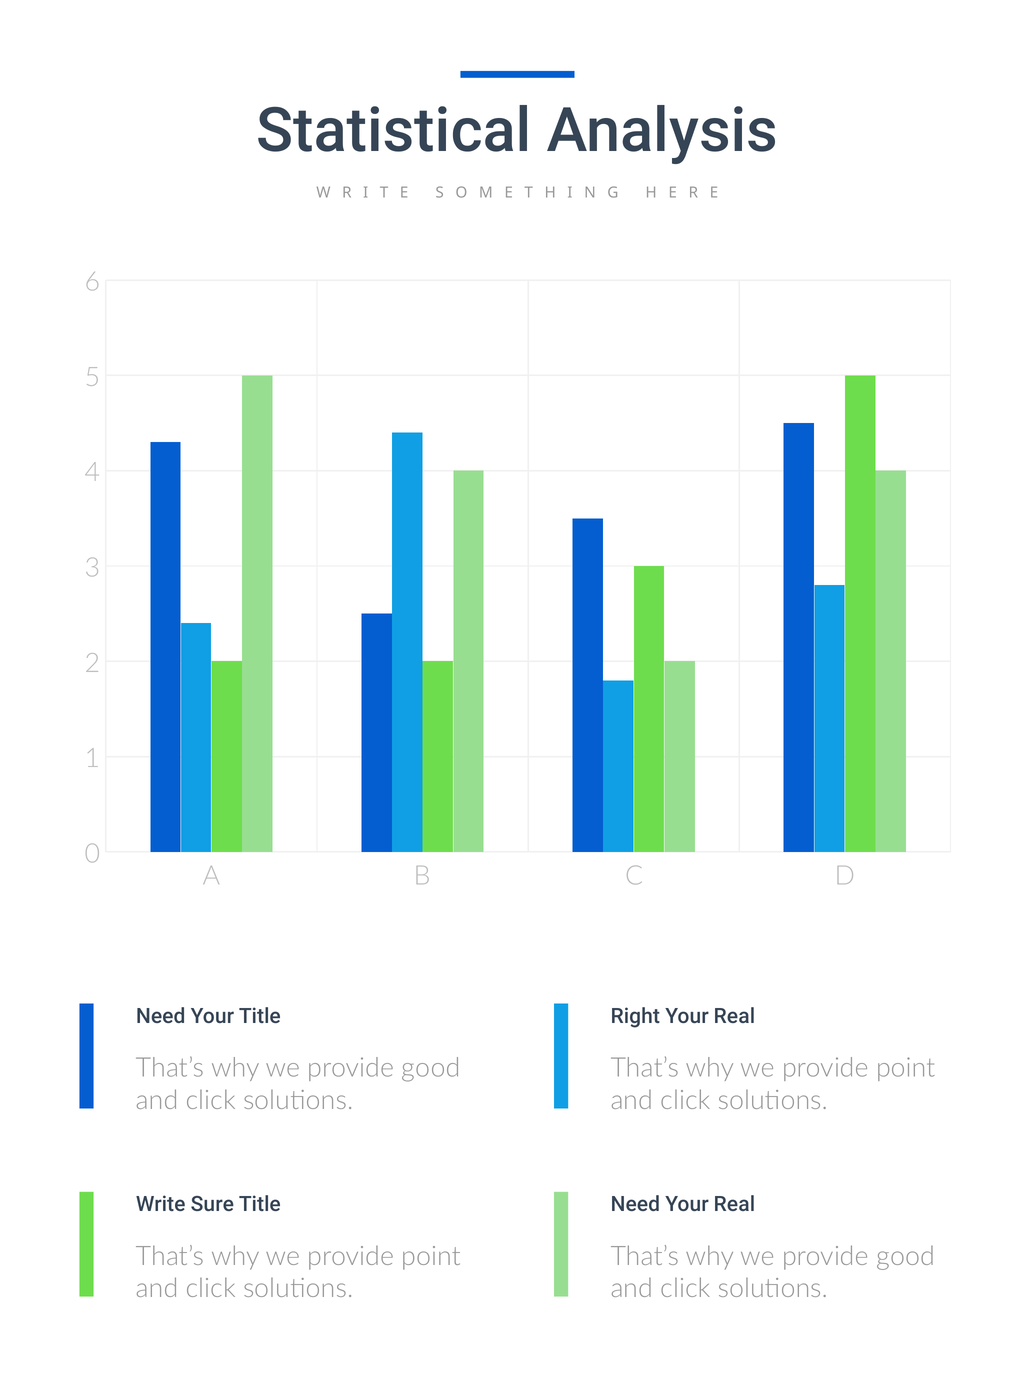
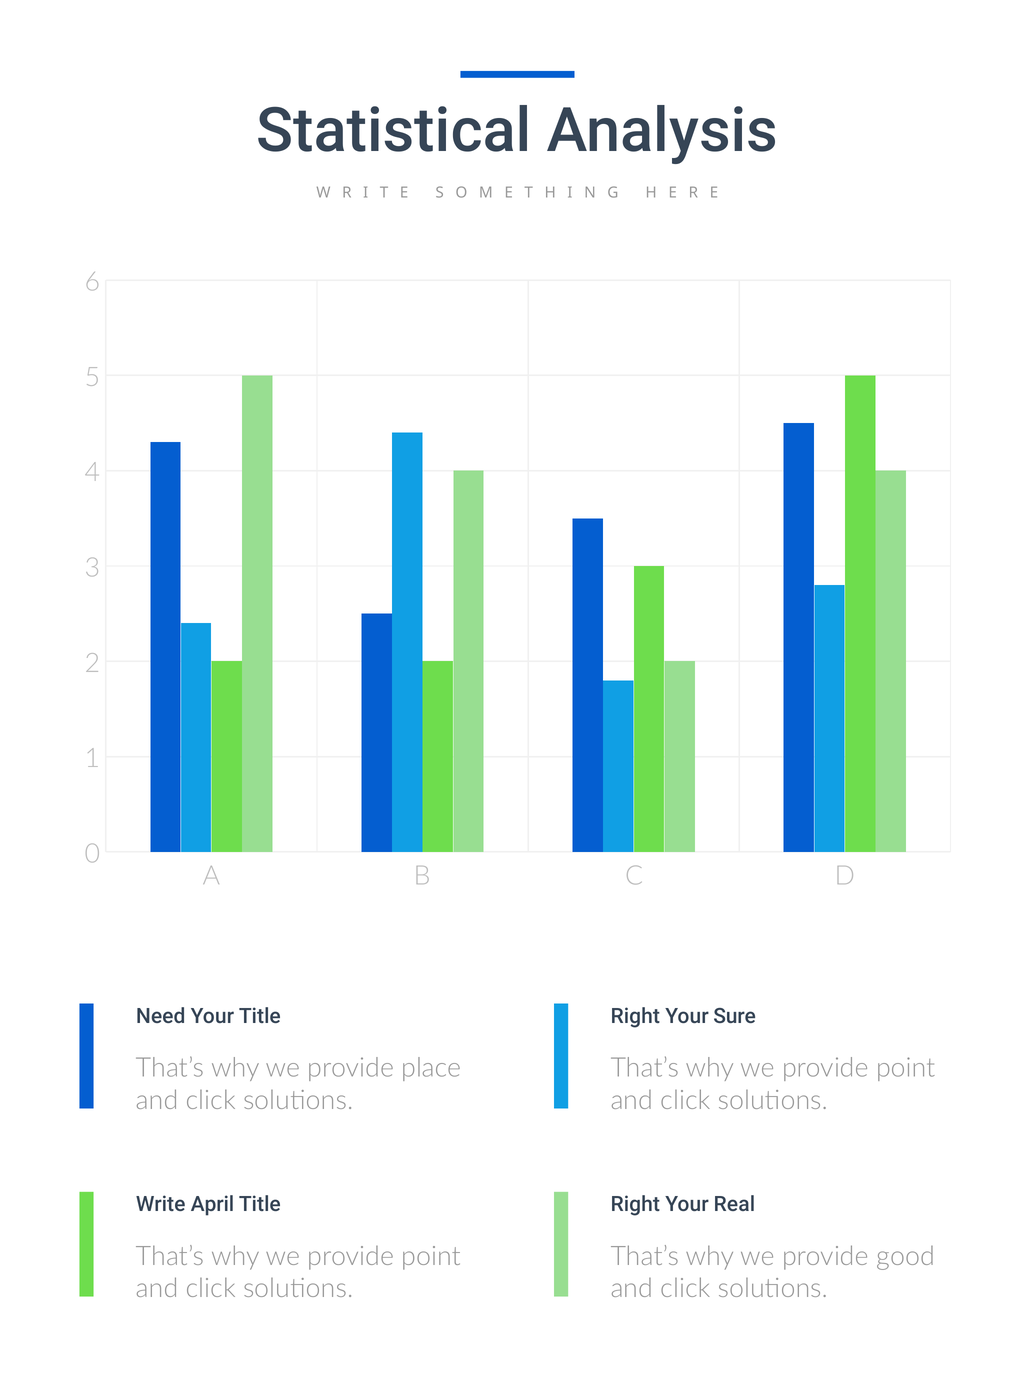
Real at (734, 1015): Real -> Sure
good at (431, 1067): good -> place
Sure: Sure -> April
Need at (635, 1203): Need -> Right
